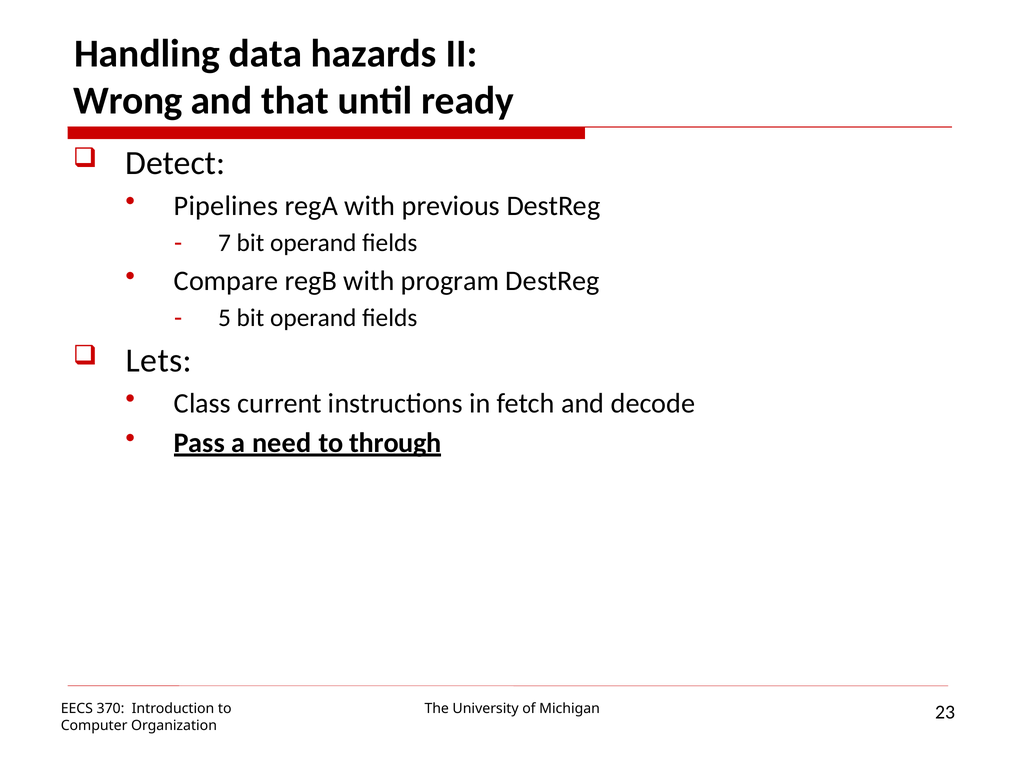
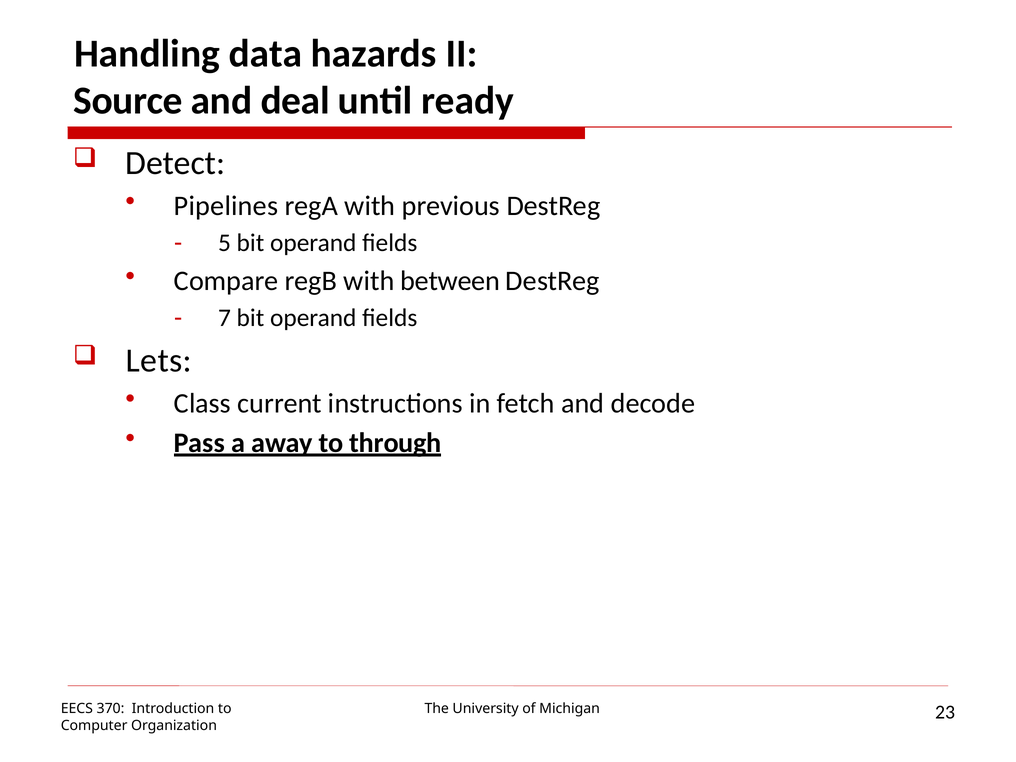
Wrong: Wrong -> Source
that: that -> deal
7: 7 -> 5
program: program -> between
5: 5 -> 7
need: need -> away
